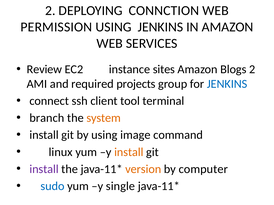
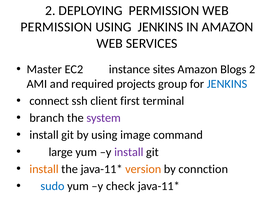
DEPLOYING CONNCTION: CONNCTION -> PERMISSION
Review: Review -> Master
tool: tool -> first
system colour: orange -> purple
linux: linux -> large
install at (129, 152) colour: orange -> purple
install at (44, 169) colour: purple -> orange
computer: computer -> connction
single: single -> check
